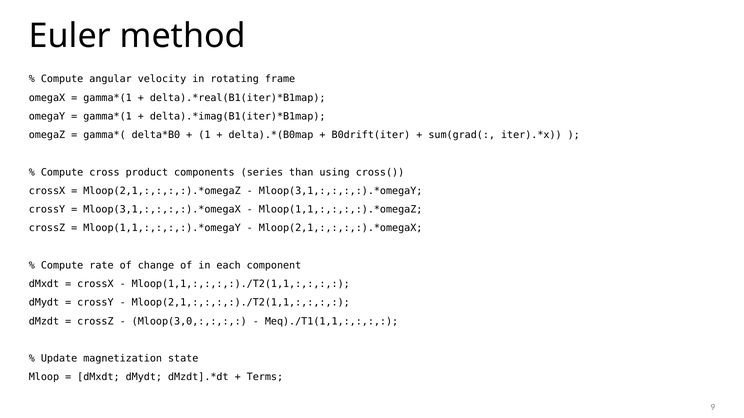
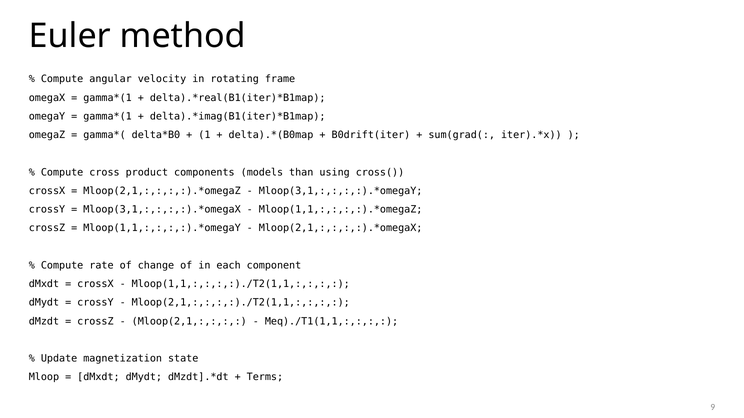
series: series -> models
Mloop(3,0: Mloop(3,0 -> Mloop(2,1
